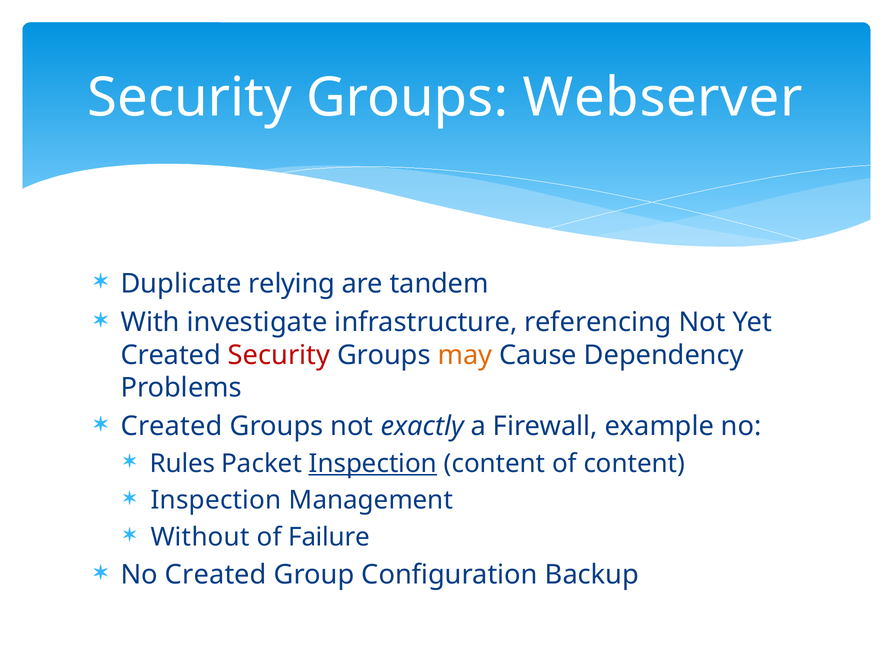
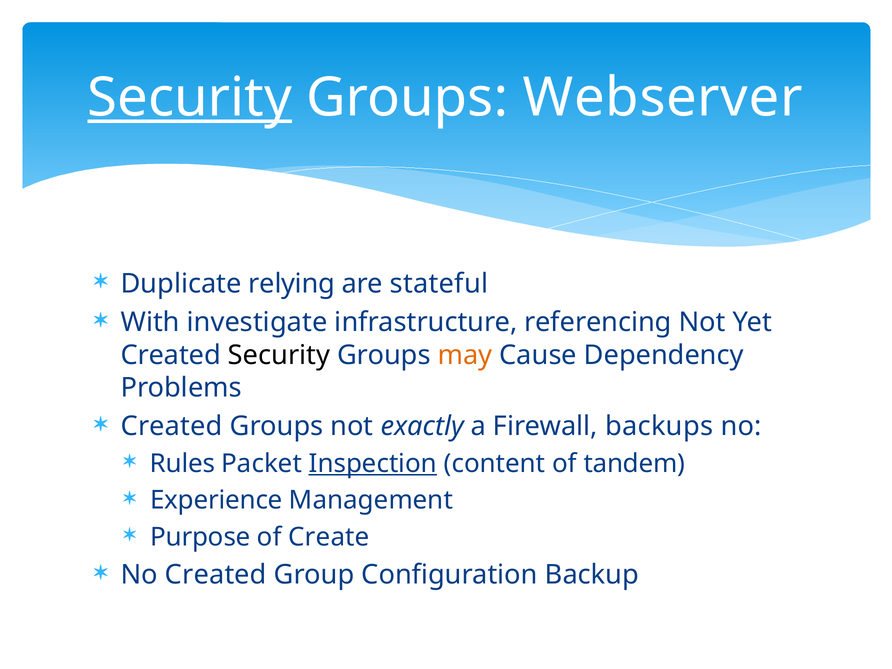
Security at (190, 98) underline: none -> present
tandem: tandem -> stateful
Security at (279, 355) colour: red -> black
example: example -> backups
of content: content -> tandem
Inspection at (216, 500): Inspection -> Experience
Without: Without -> Purpose
Failure: Failure -> Create
